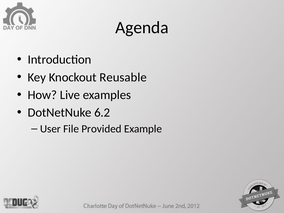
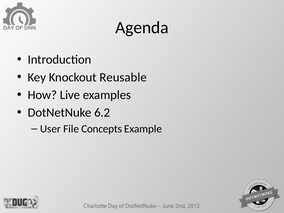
Provided: Provided -> Concepts
